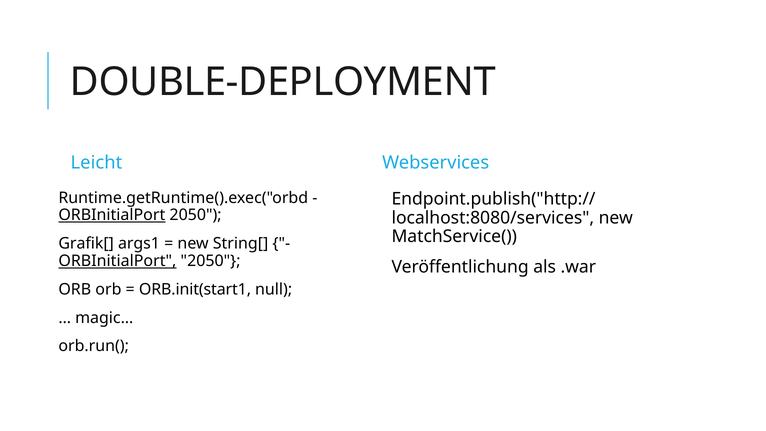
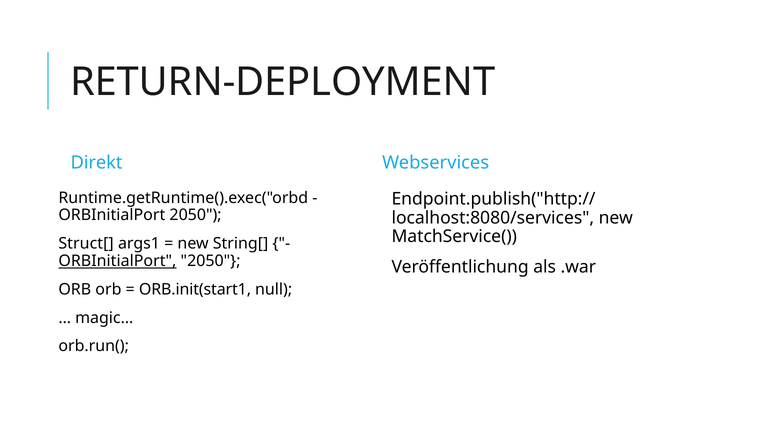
DOUBLE-DEPLOYMENT: DOUBLE-DEPLOYMENT -> RETURN-DEPLOYMENT
Leicht: Leicht -> Direkt
ORBInitialPort at (112, 215) underline: present -> none
Grafik[: Grafik[ -> Struct[
